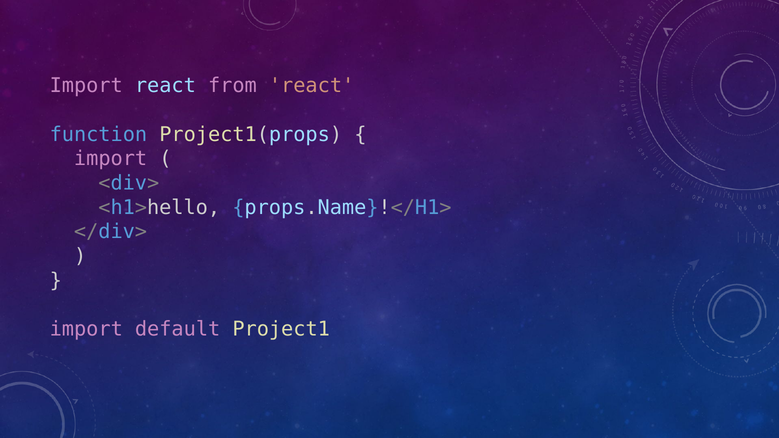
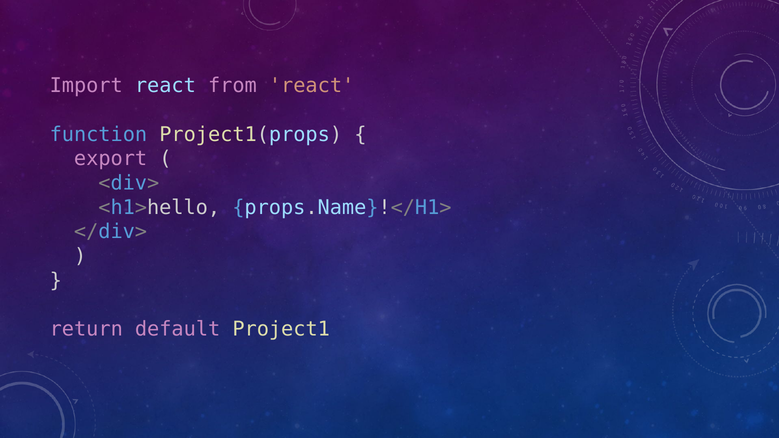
import at (111, 159): import -> export
import at (86, 329): import -> return
